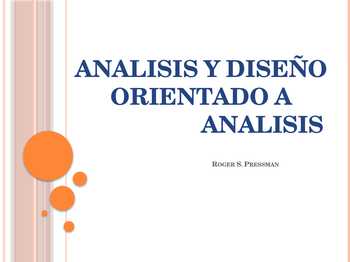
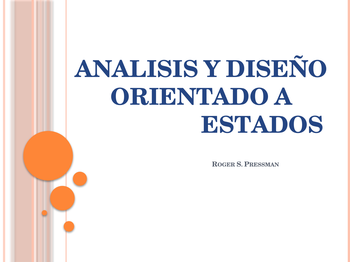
ANALISIS at (262, 125): ANALISIS -> ESTADOS
